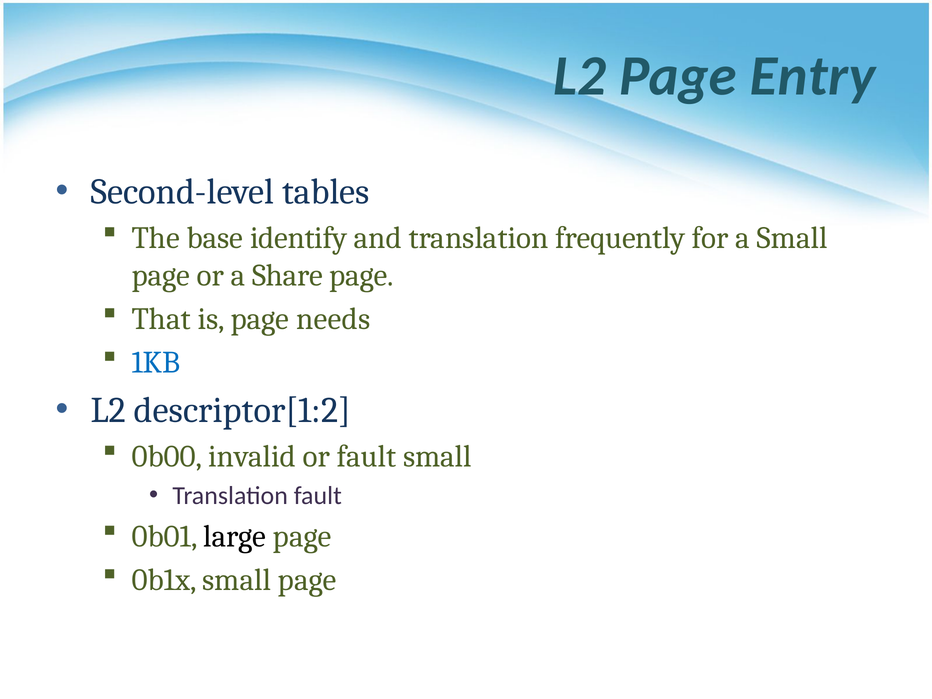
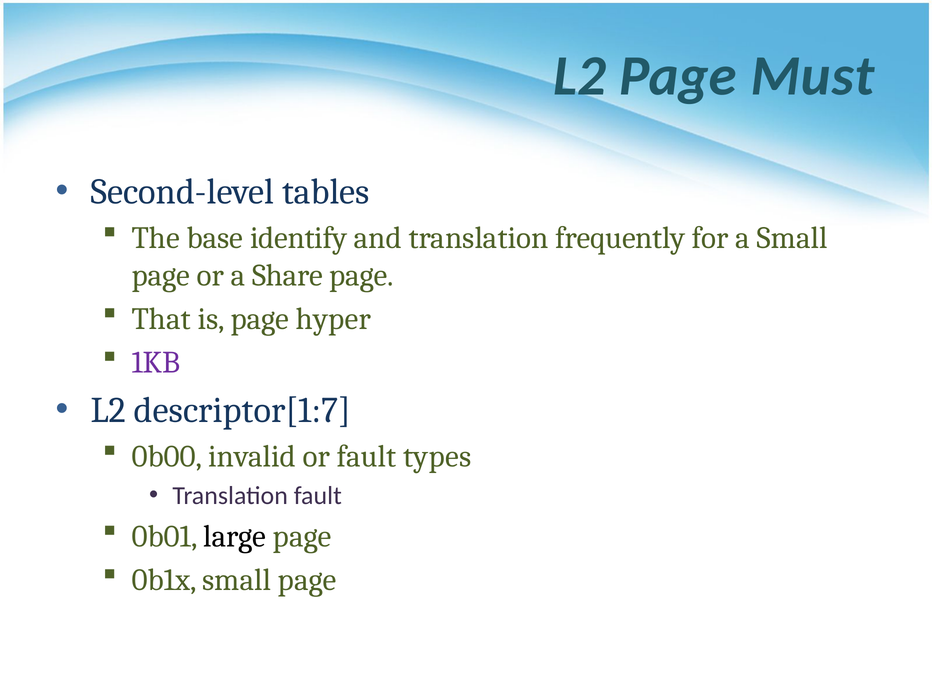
Entry: Entry -> Must
needs: needs -> hyper
1KB colour: blue -> purple
descriptor[1:2: descriptor[1:2 -> descriptor[1:7
fault small: small -> types
